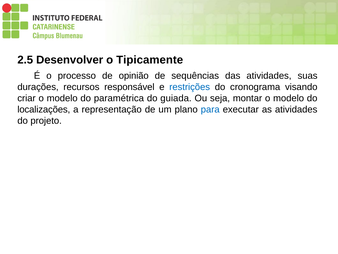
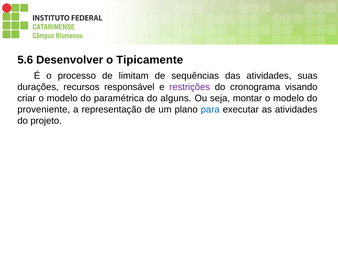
2.5: 2.5 -> 5.6
opinião: opinião -> limitam
restrições colour: blue -> purple
guiada: guiada -> alguns
localizações: localizações -> proveniente
